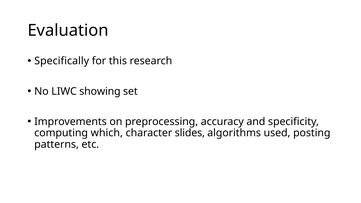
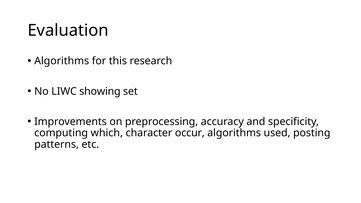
Specifically at (62, 61): Specifically -> Algorithms
slides: slides -> occur
